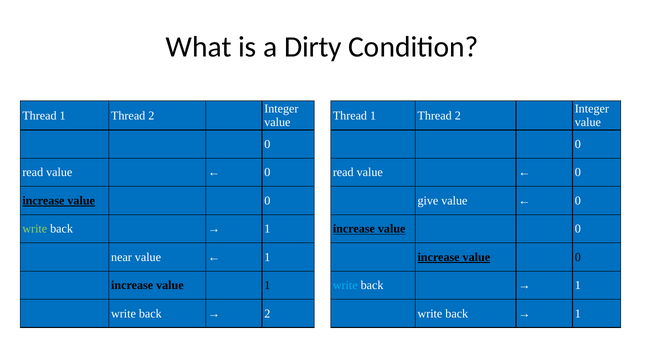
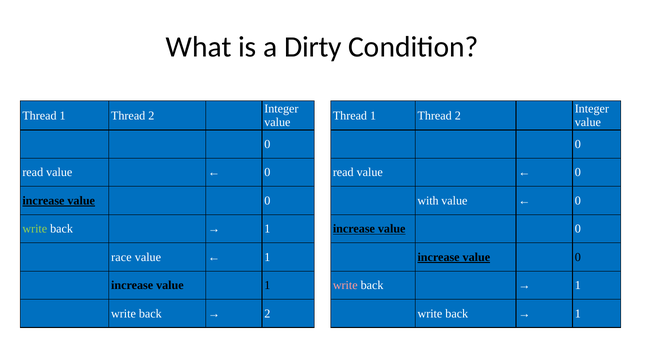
give: give -> with
near: near -> race
write at (345, 285) colour: light blue -> pink
